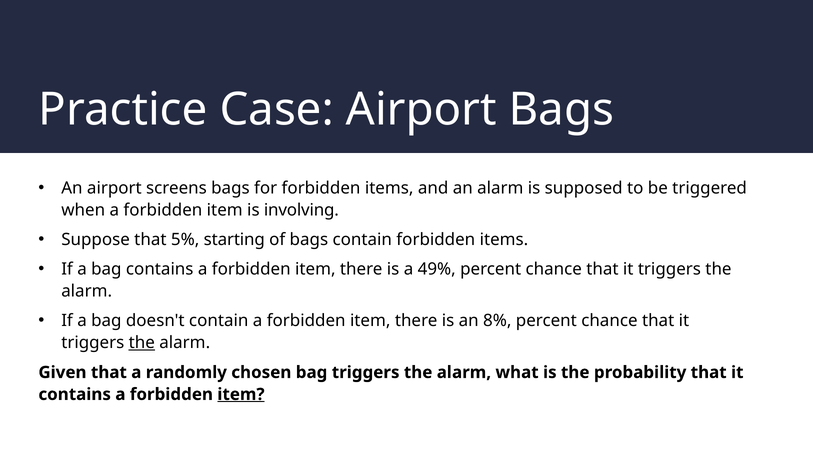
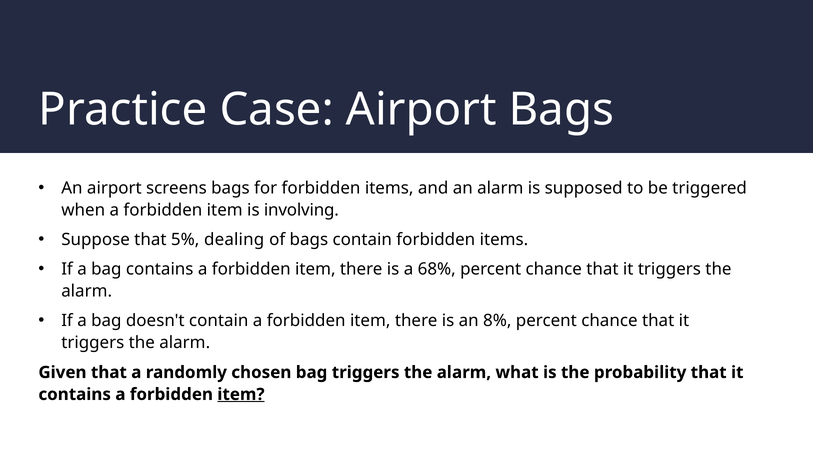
starting: starting -> dealing
49%: 49% -> 68%
the at (142, 342) underline: present -> none
